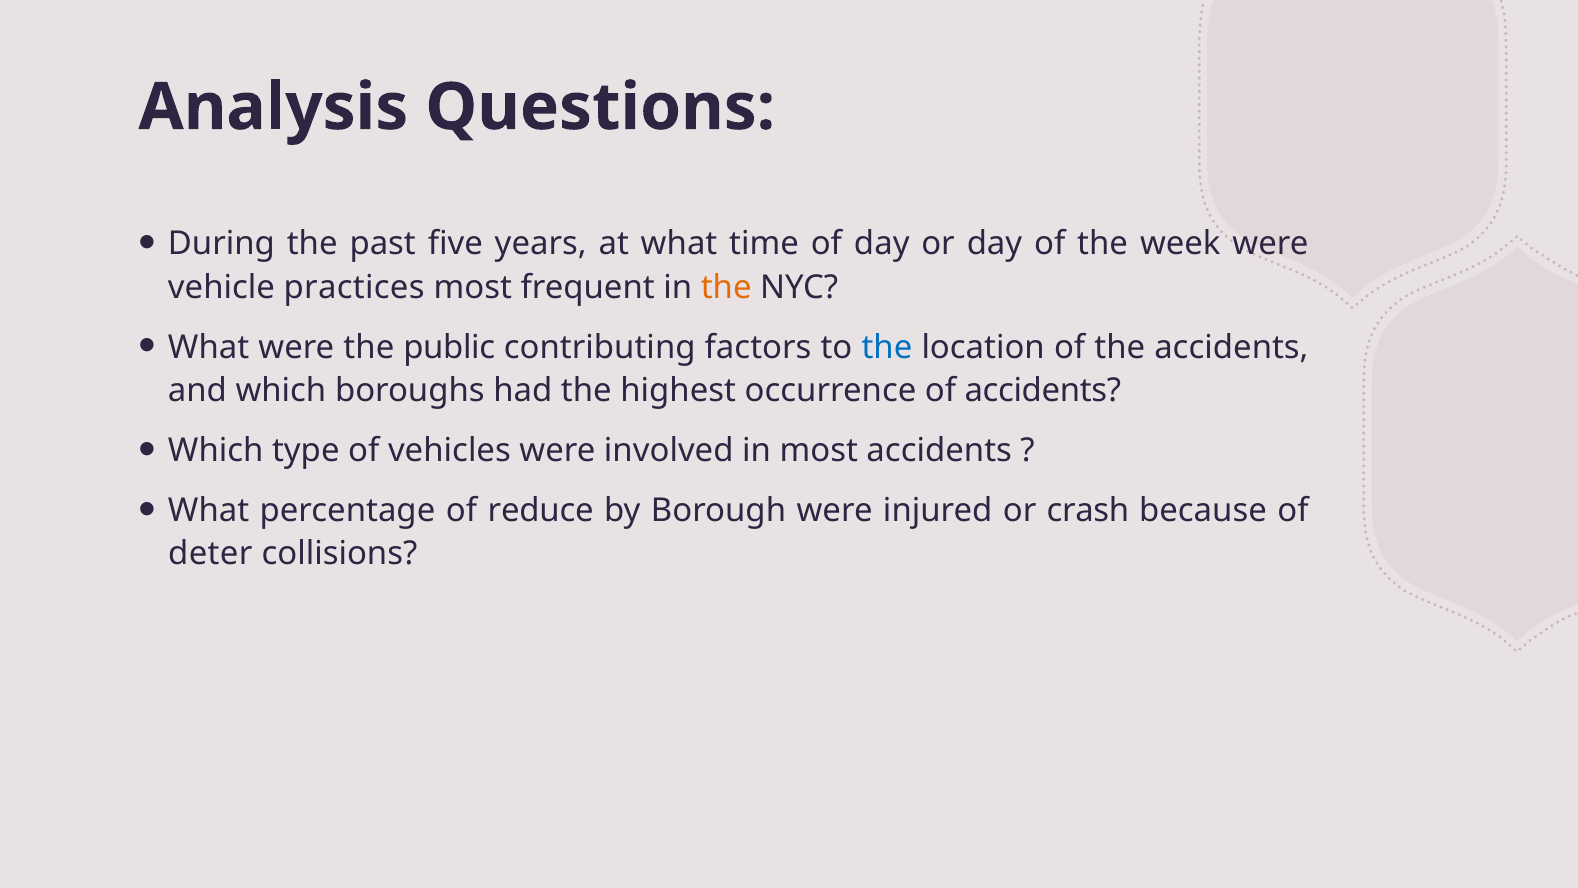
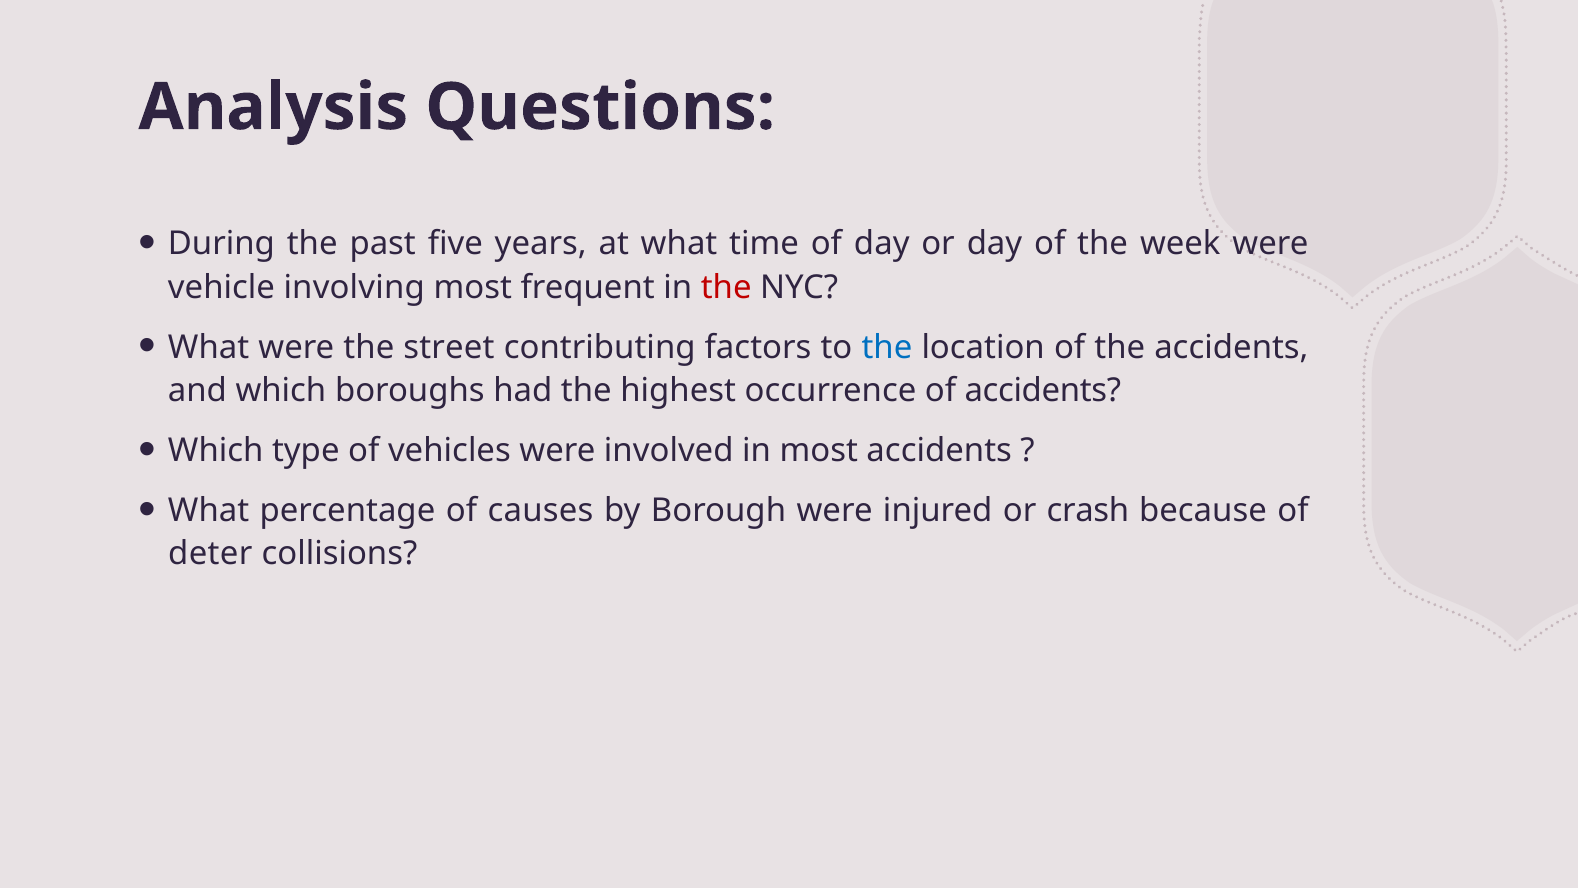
practices: practices -> involving
the at (726, 287) colour: orange -> red
public: public -> street
reduce: reduce -> causes
